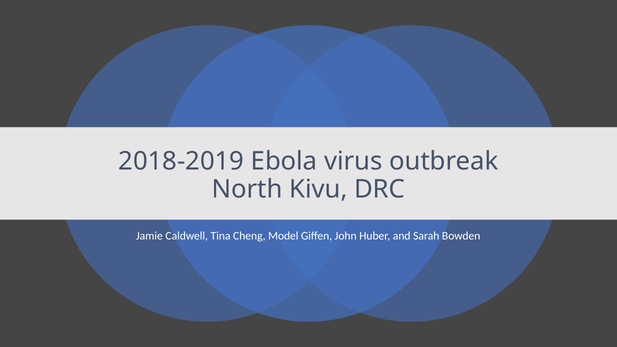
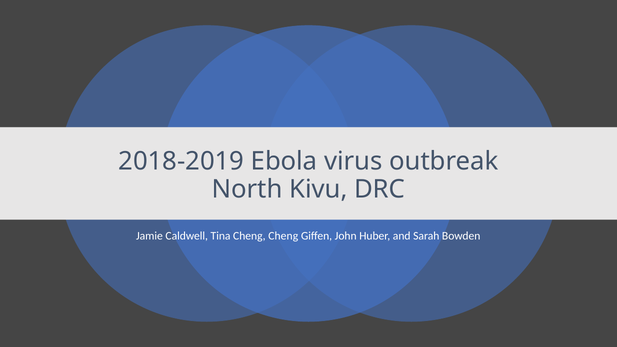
Cheng Model: Model -> Cheng
